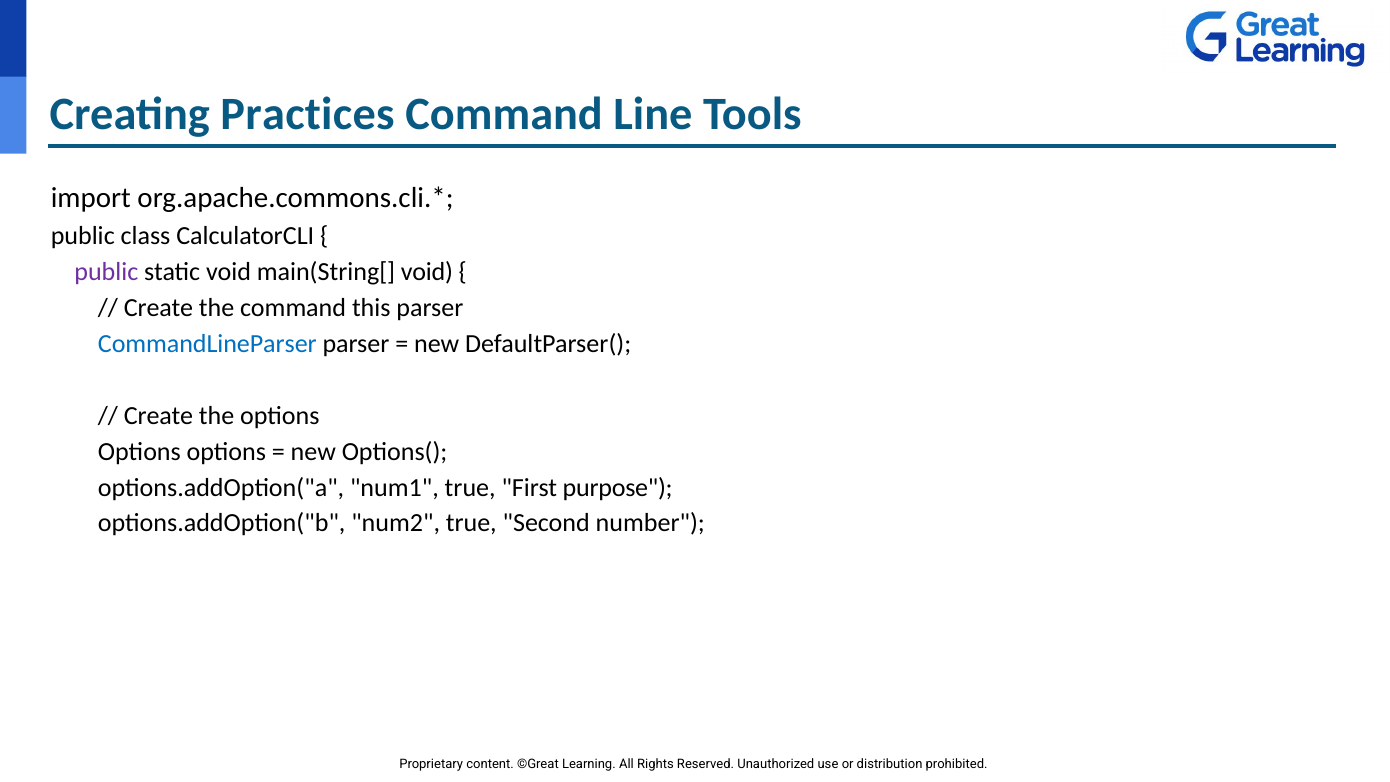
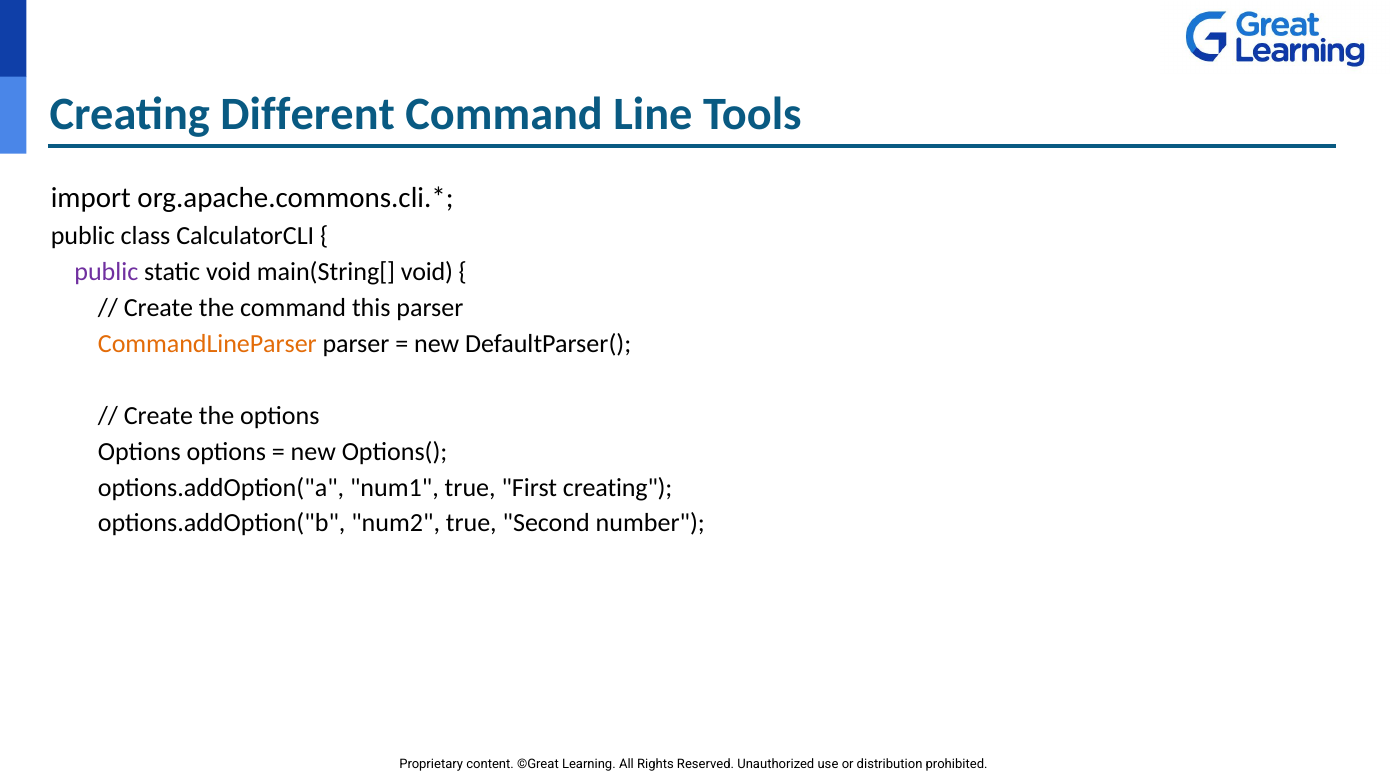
Practices: Practices -> Different
CommandLineParser colour: blue -> orange
First purpose: purpose -> creating
